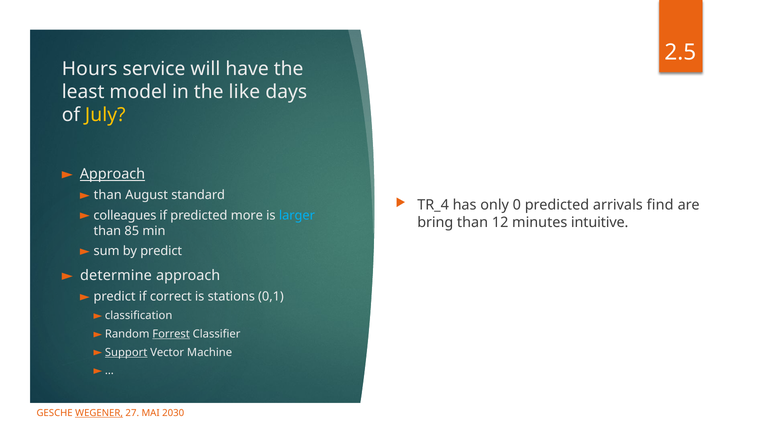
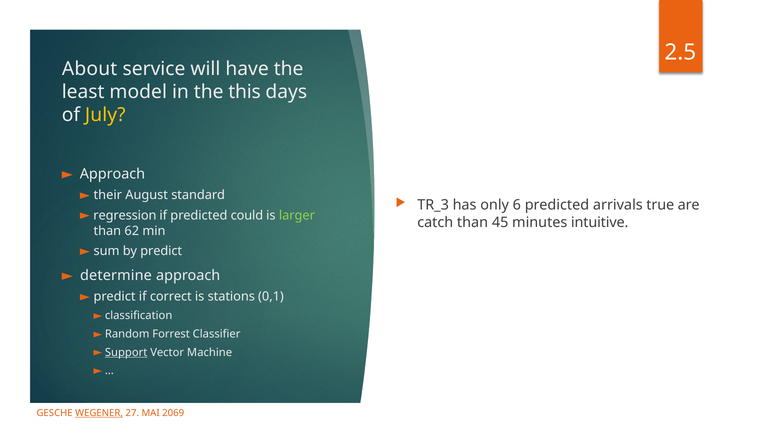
Hours: Hours -> About
like: like -> this
Approach at (112, 174) underline: present -> none
than at (108, 195): than -> their
TR_4: TR_4 -> TR_3
0: 0 -> 6
find: find -> true
colleagues: colleagues -> regression
more: more -> could
larger colour: light blue -> light green
bring: bring -> catch
12: 12 -> 45
85: 85 -> 62
Forrest underline: present -> none
2030: 2030 -> 2069
